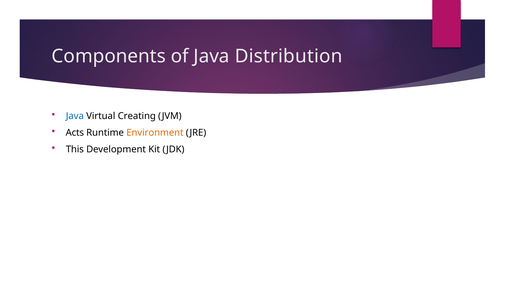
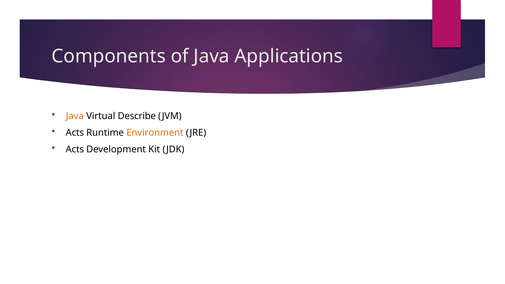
Distribution: Distribution -> Applications
Java at (75, 116) colour: blue -> orange
Creating: Creating -> Describe
This at (75, 149): This -> Acts
